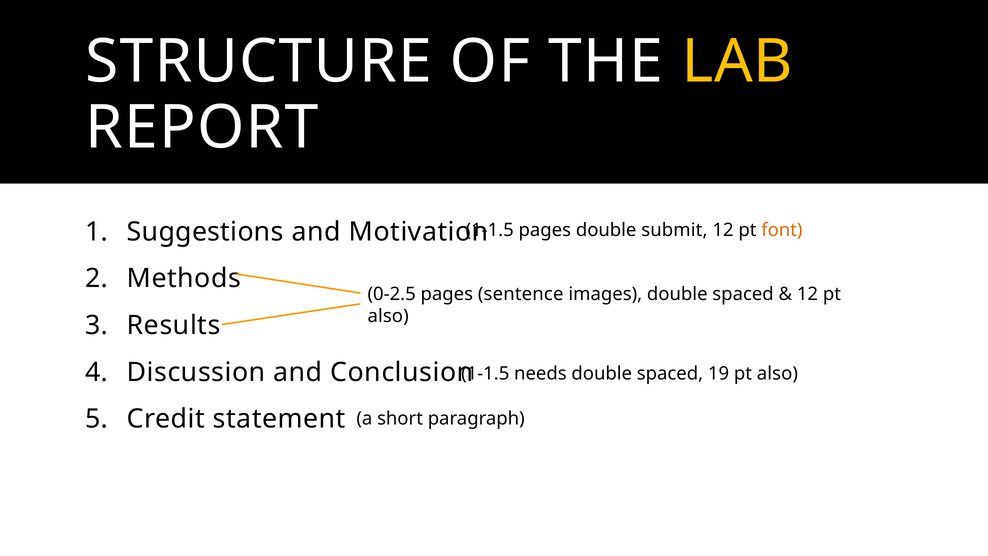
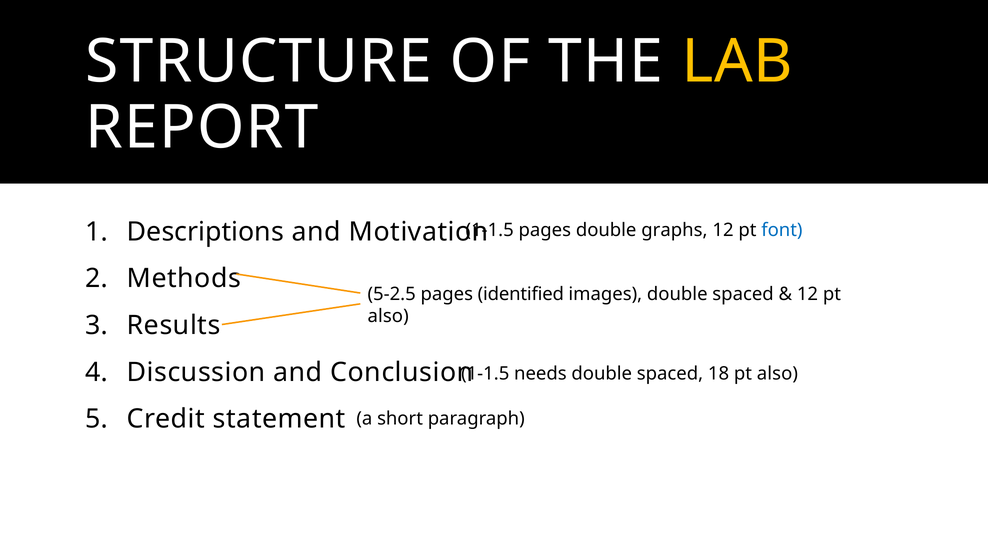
Suggestions: Suggestions -> Descriptions
submit: submit -> graphs
font colour: orange -> blue
0-2.5: 0-2.5 -> 5-2.5
sentence: sentence -> identified
19: 19 -> 18
